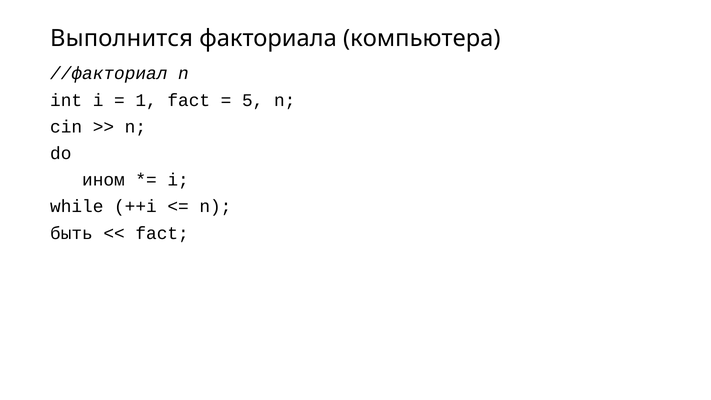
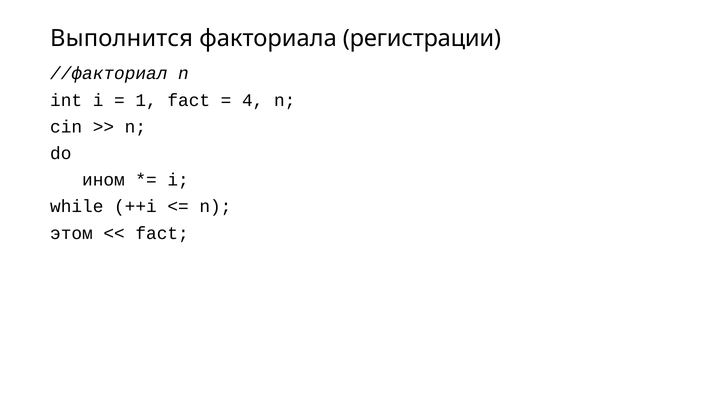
компьютера: компьютера -> регистрации
5: 5 -> 4
быть: быть -> этом
